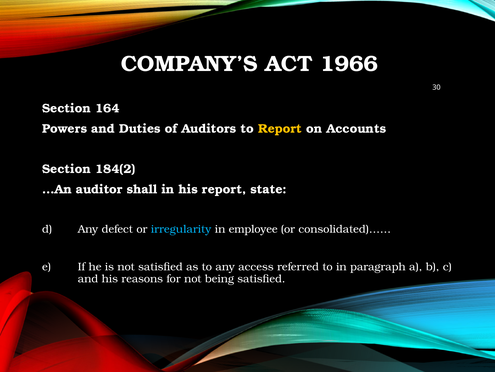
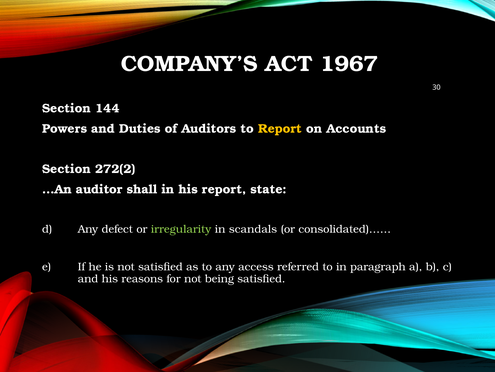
1966: 1966 -> 1967
164: 164 -> 144
184(2: 184(2 -> 272(2
irregularity colour: light blue -> light green
employee: employee -> scandals
